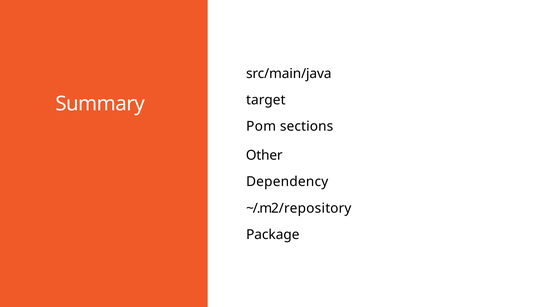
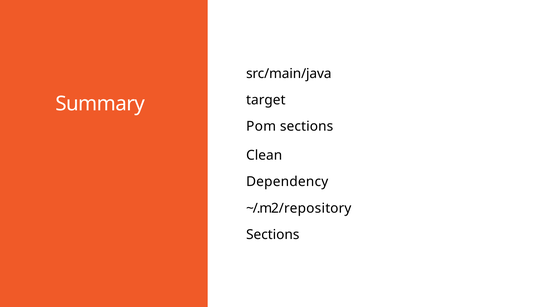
Other: Other -> Clean
Package at (273, 234): Package -> Sections
